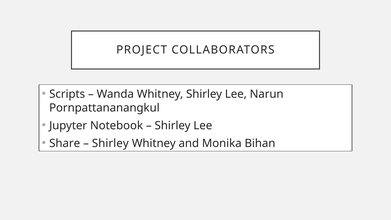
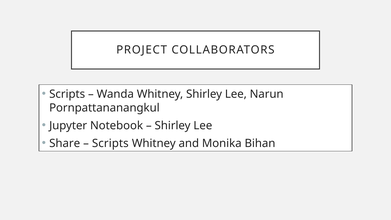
Shirley at (110, 143): Shirley -> Scripts
